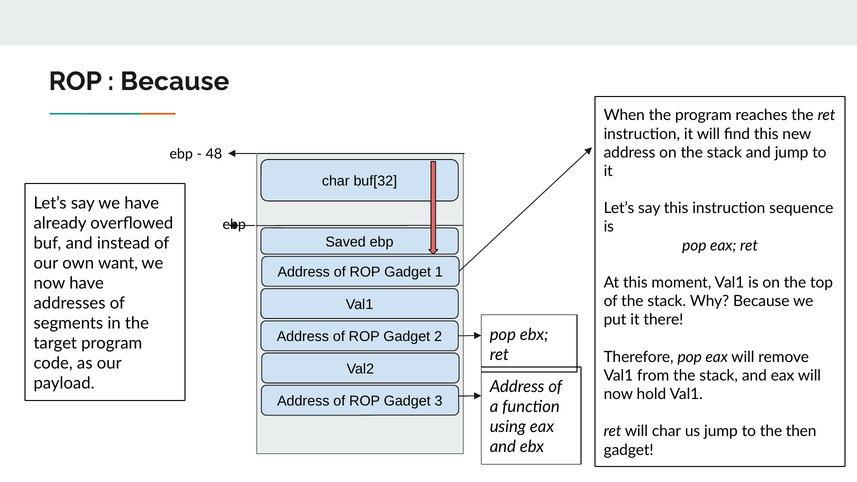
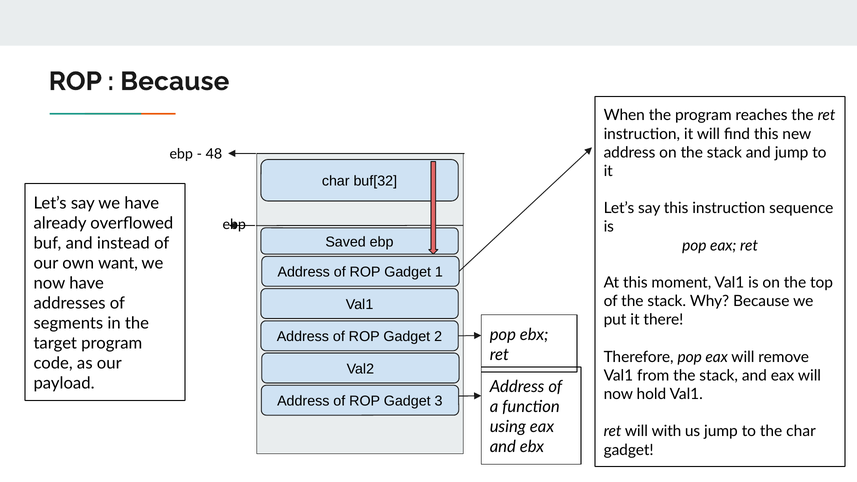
will char: char -> with
the then: then -> char
